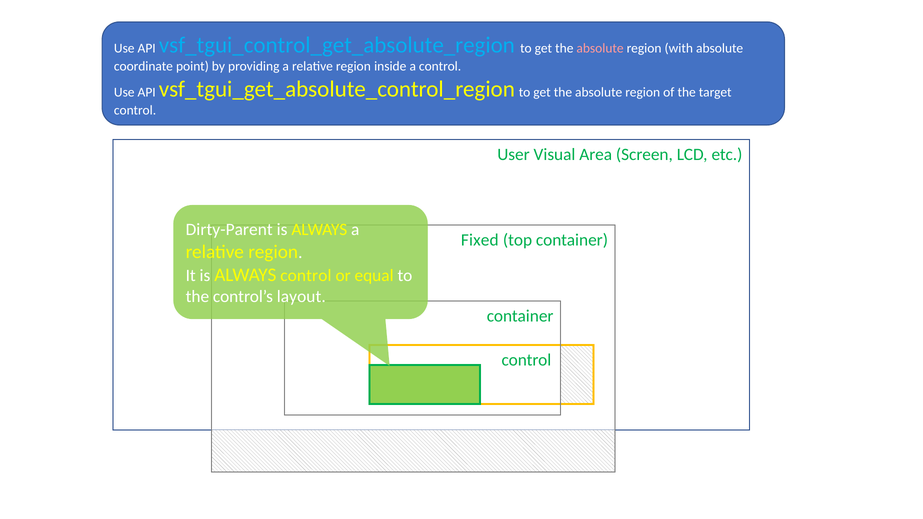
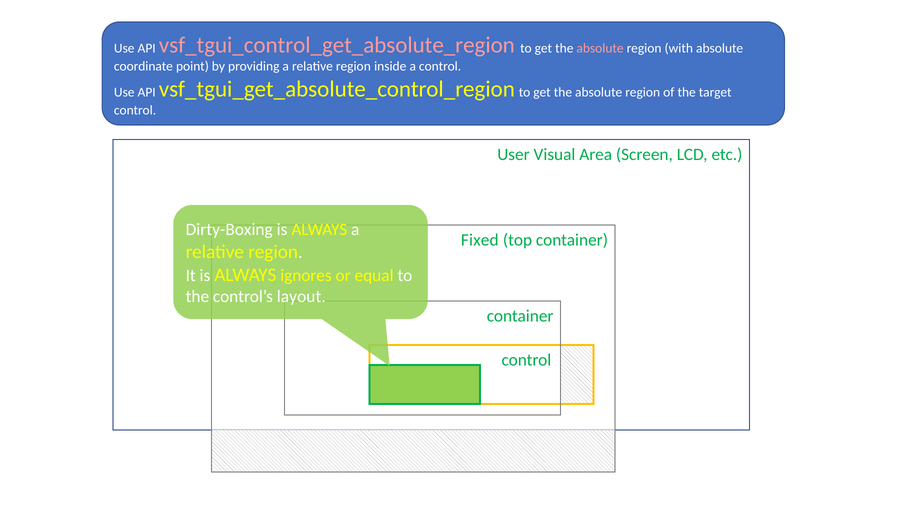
vsf_tgui_control_get_absolute_region colour: light blue -> pink
Dirty-Parent: Dirty-Parent -> Dirty-Boxing
ALWAYS control: control -> ignores
